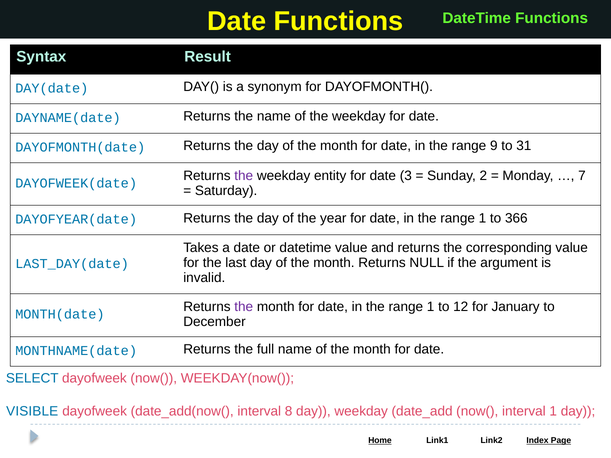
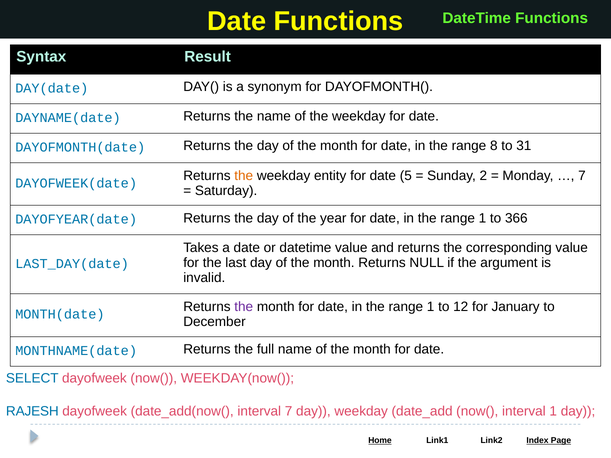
9: 9 -> 8
the at (244, 176) colour: purple -> orange
3: 3 -> 5
VISIBLE: VISIBLE -> RAJESH
interval 8: 8 -> 7
